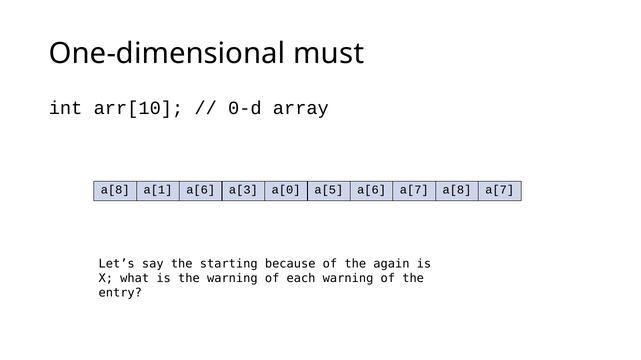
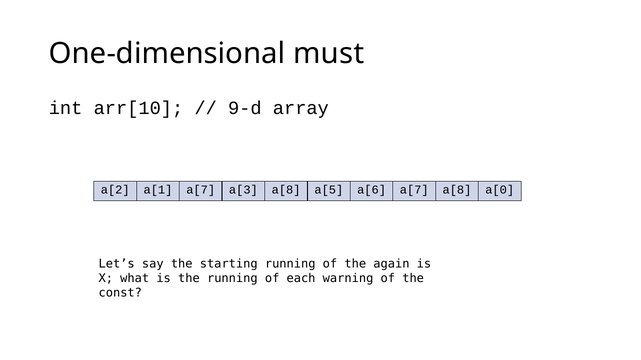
0-d: 0-d -> 9-d
a[8 at (115, 190): a[8 -> a[2
a[1 a[6: a[6 -> a[7
a[3 a[0: a[0 -> a[8
a[8 a[7: a[7 -> a[0
starting because: because -> running
the warning: warning -> running
entry: entry -> const
